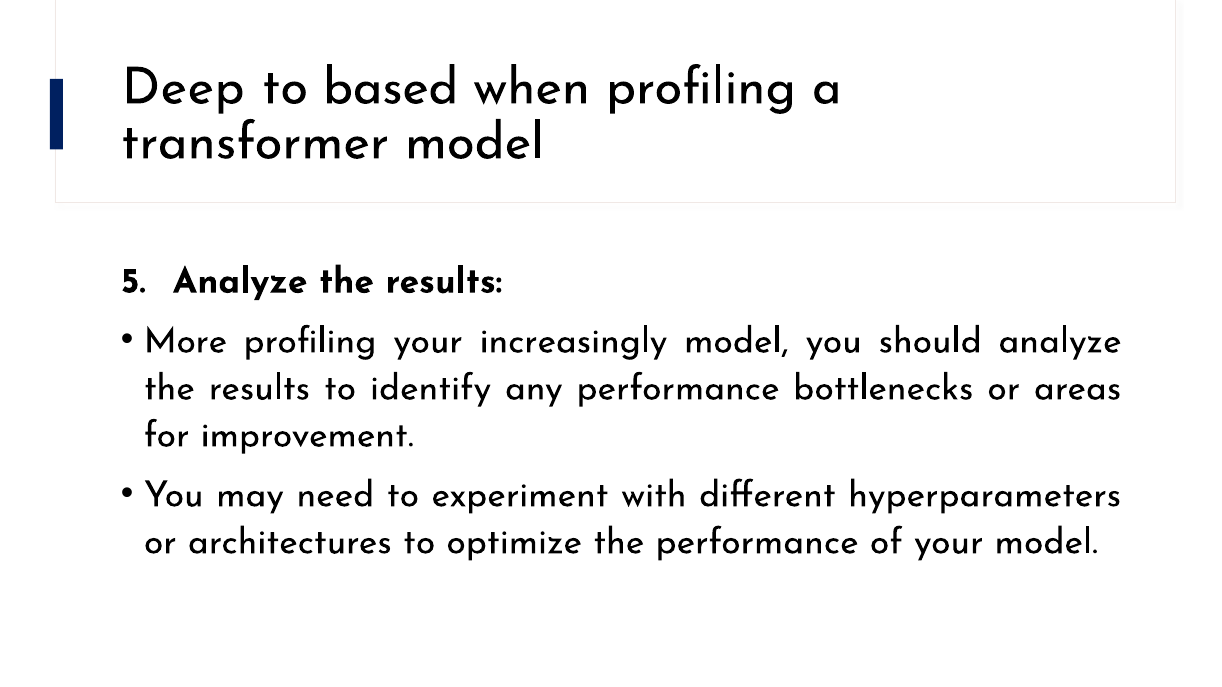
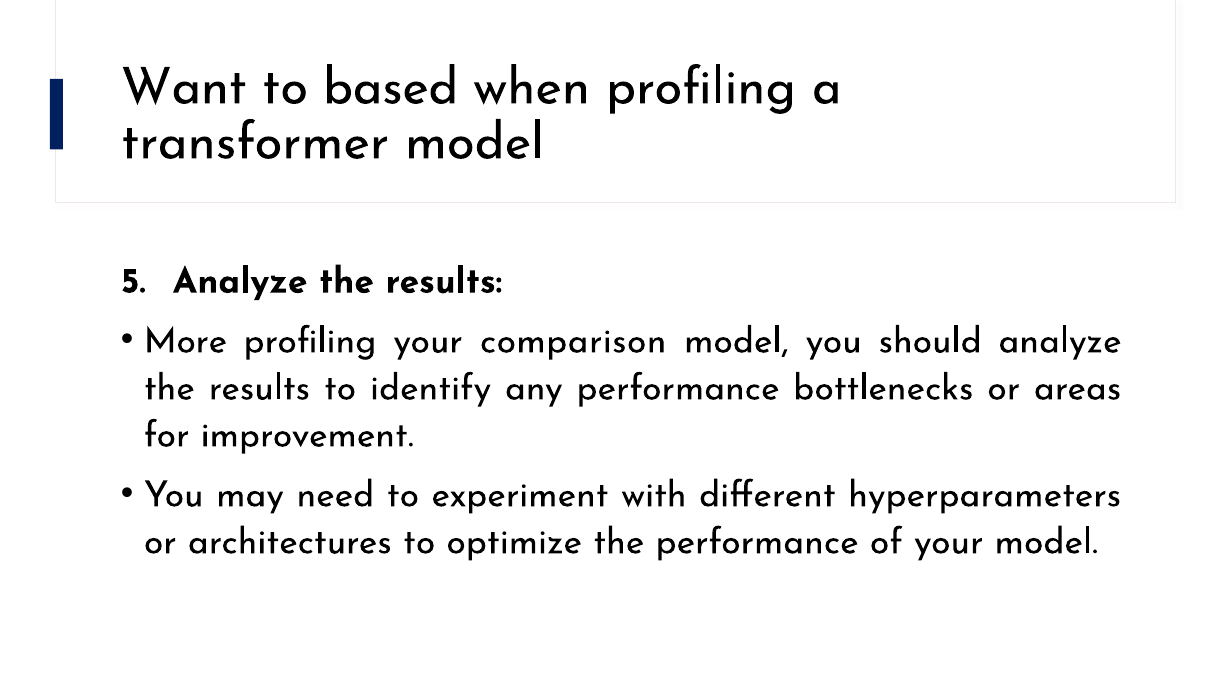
Deep: Deep -> Want
increasingly: increasingly -> comparison
